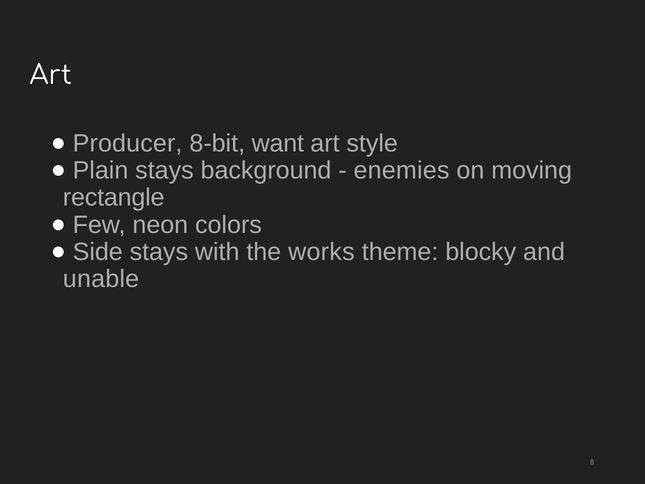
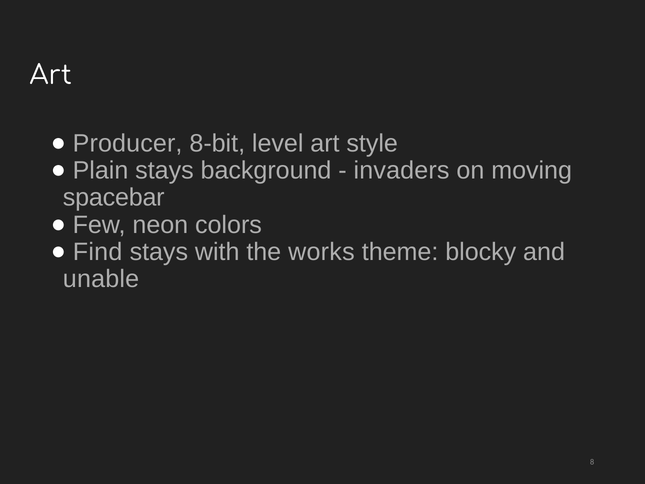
want: want -> level
enemies: enemies -> invaders
rectangle: rectangle -> spacebar
Side: Side -> Find
